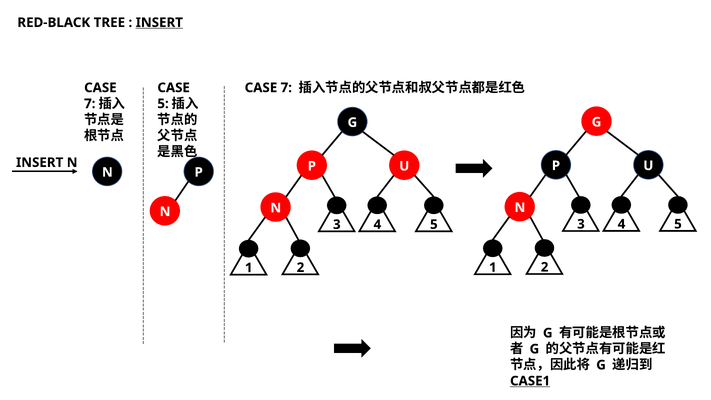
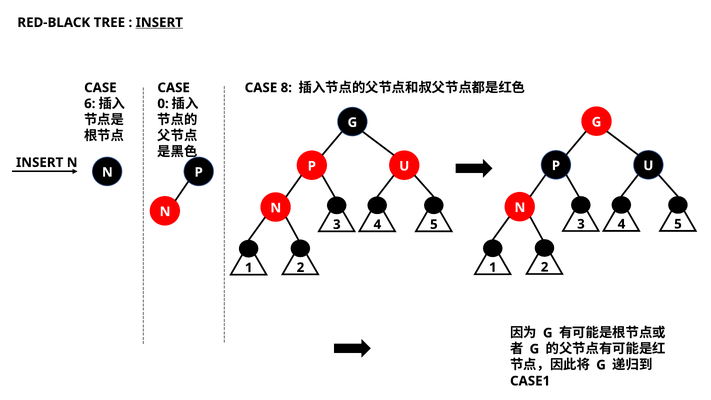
7 at (286, 88): 7 -> 8
7 at (90, 104): 7 -> 6
5 at (163, 104): 5 -> 0
CASE1 underline: present -> none
